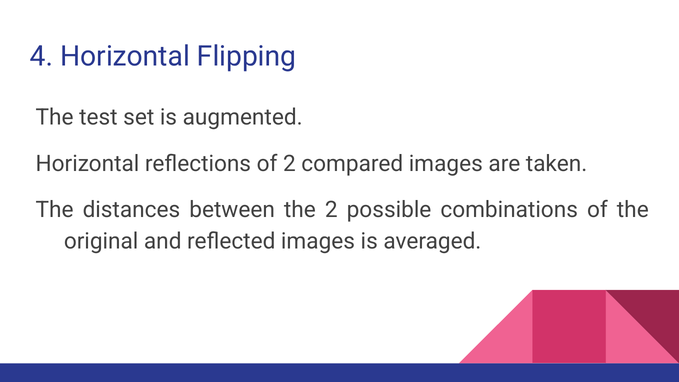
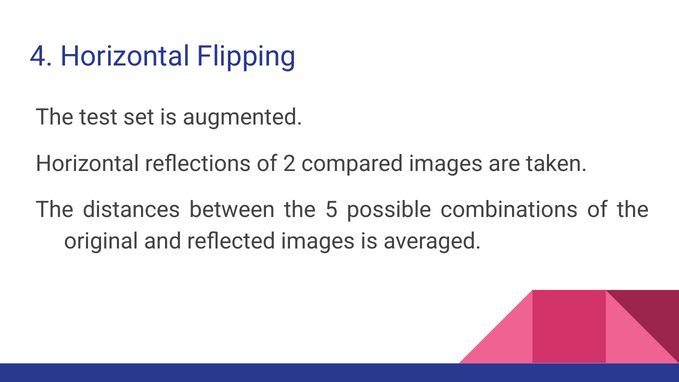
the 2: 2 -> 5
